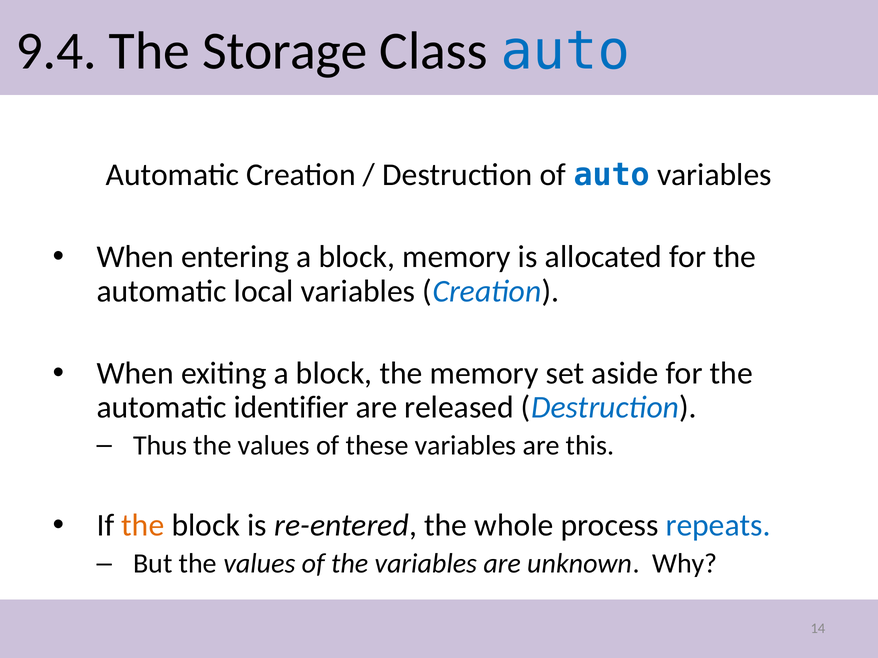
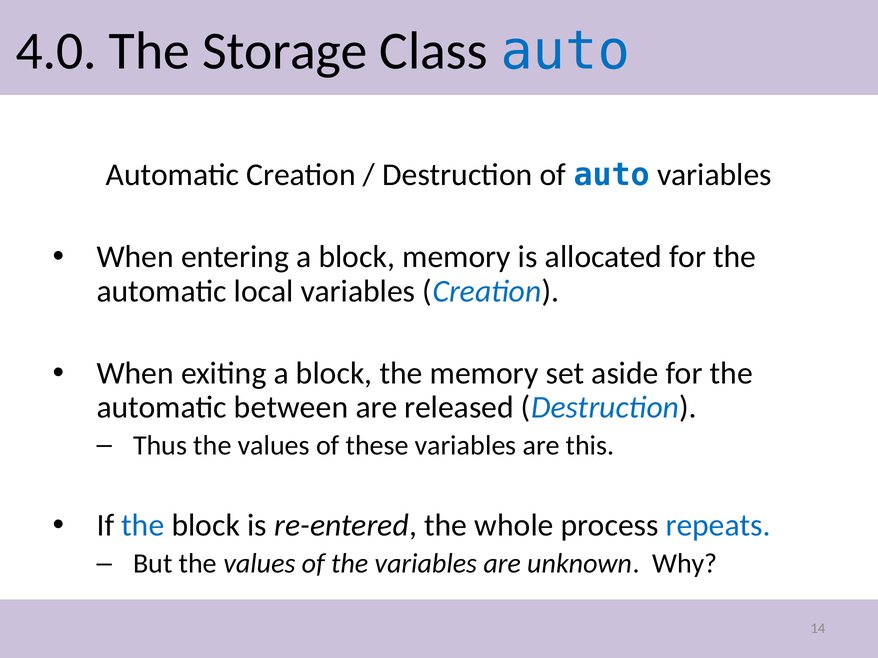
9.4: 9.4 -> 4.0
identifier: identifier -> between
the at (143, 526) colour: orange -> blue
